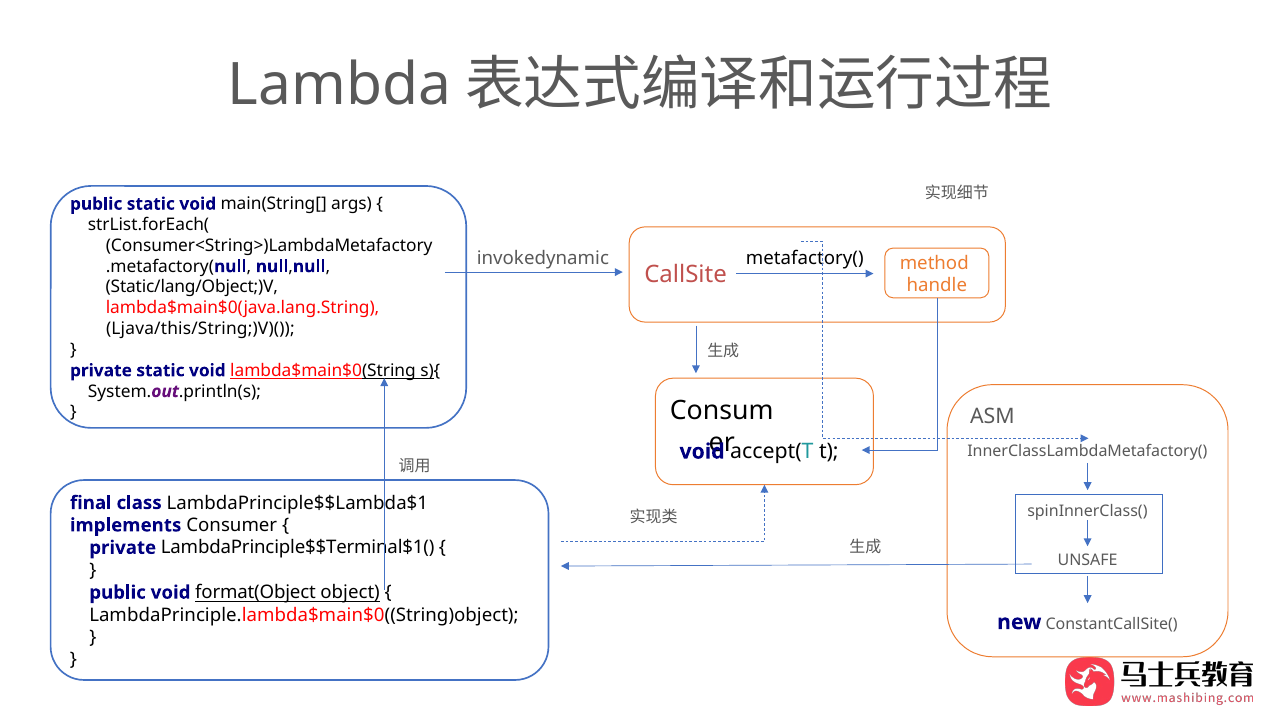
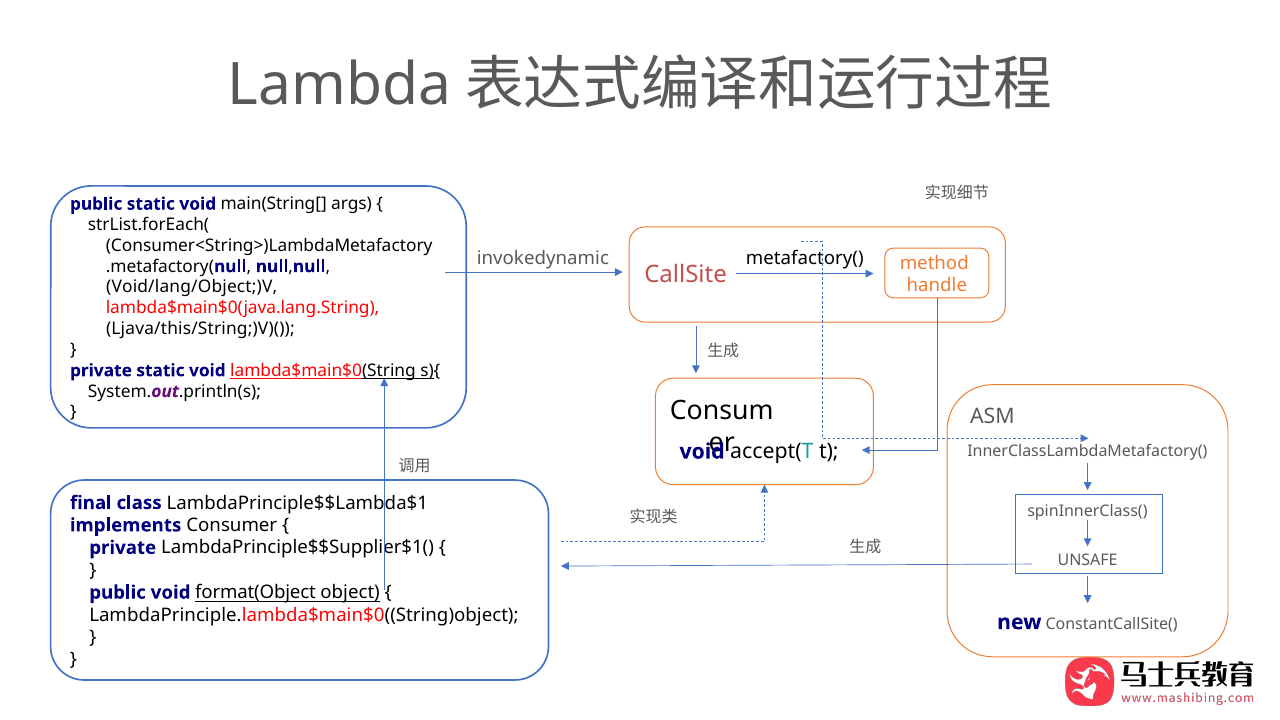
Static/lang/Object;)V: Static/lang/Object;)V -> Void/lang/Object;)V
LambdaPrinciple$$Terminal$1(: LambdaPrinciple$$Terminal$1( -> LambdaPrinciple$$Supplier$1(
